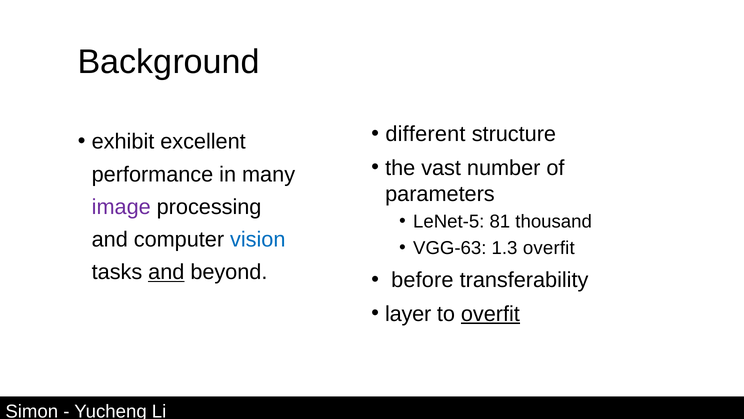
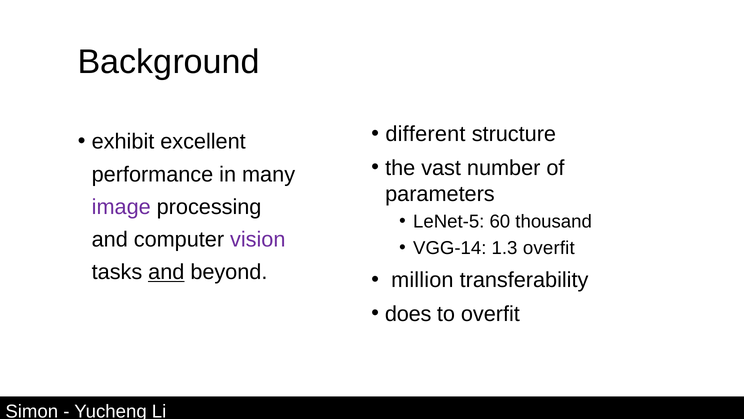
81: 81 -> 60
vision colour: blue -> purple
VGG-63: VGG-63 -> VGG-14
before: before -> million
layer: layer -> does
overfit at (490, 313) underline: present -> none
